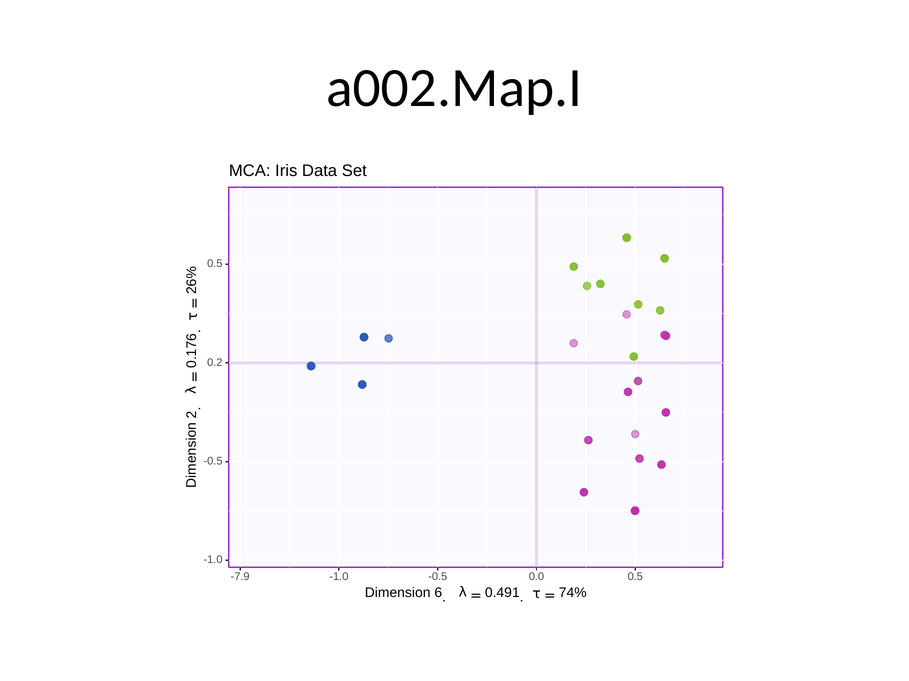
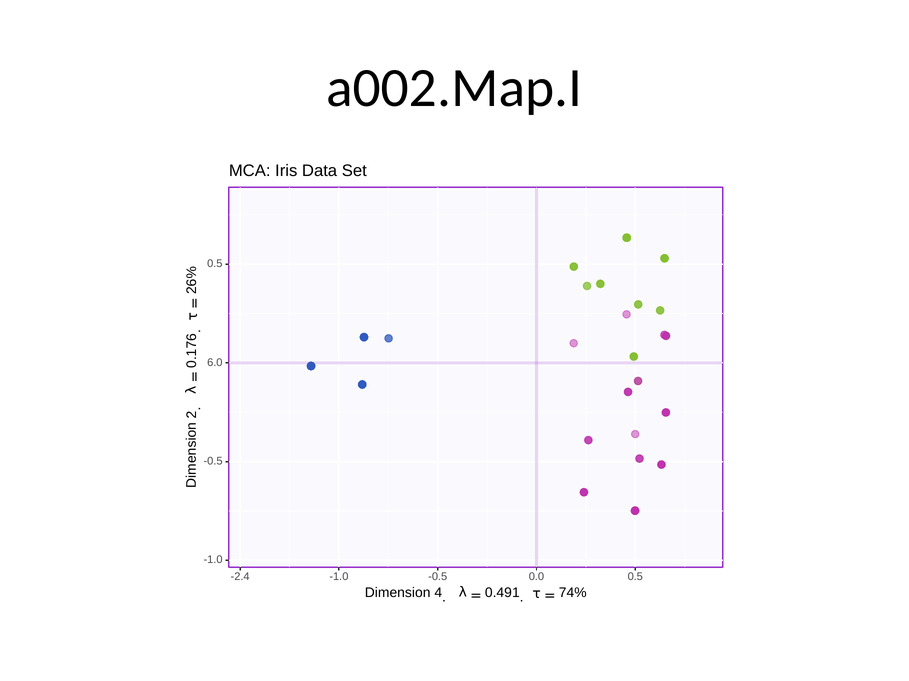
0.2: 0.2 -> 6.0
-7.9: -7.9 -> -2.4
Dimension 6: 6 -> 4
